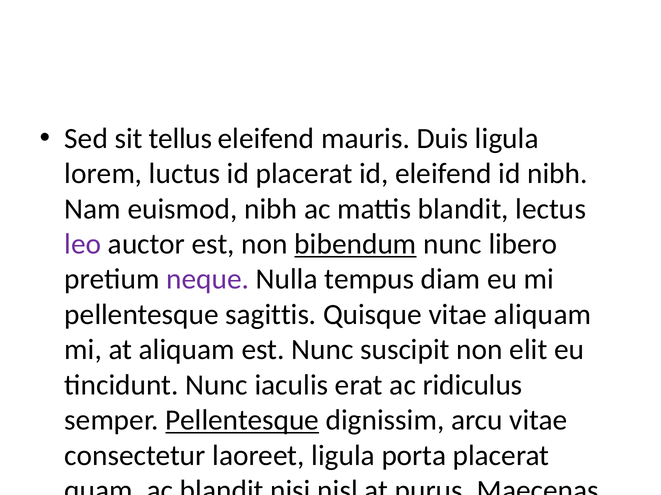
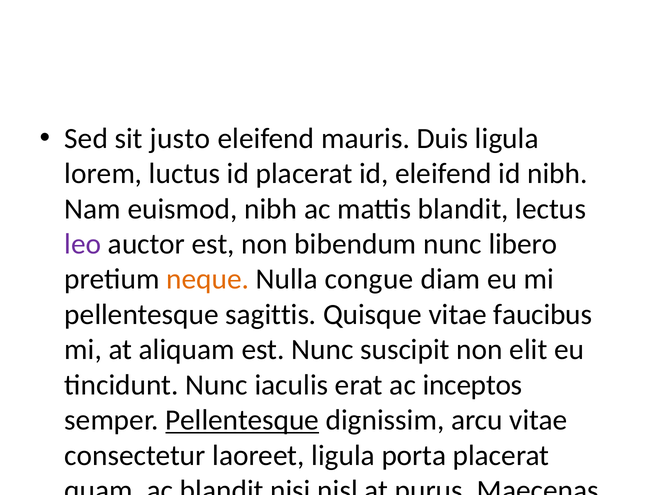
sit tellus: tellus -> justo
bibendum underline: present -> none
neque colour: purple -> orange
Nulla tempus: tempus -> congue
vitae aliquam: aliquam -> faucibus
ridiculus: ridiculus -> inceptos
